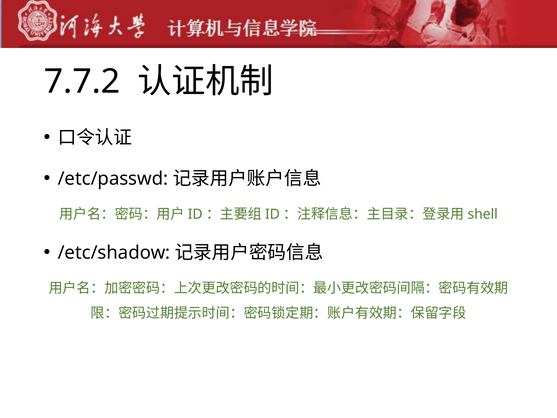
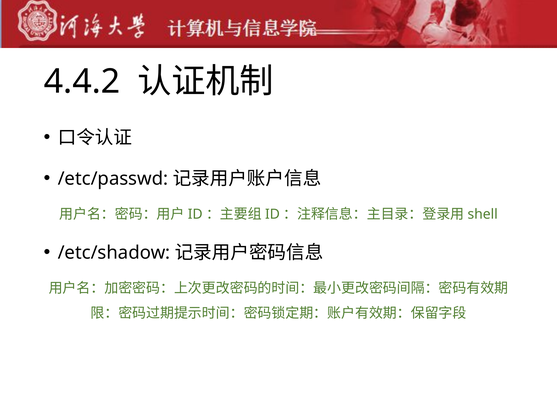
7.7.2: 7.7.2 -> 4.4.2
